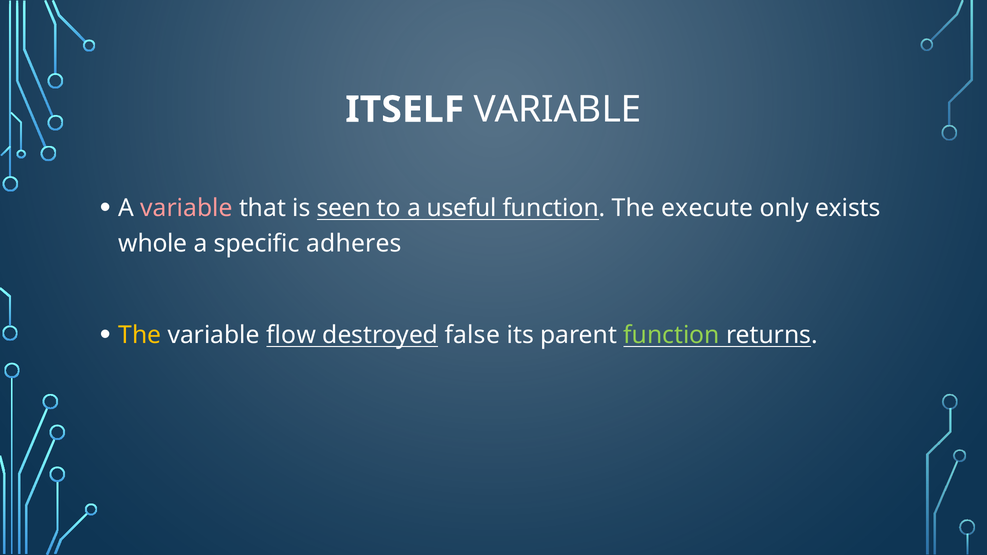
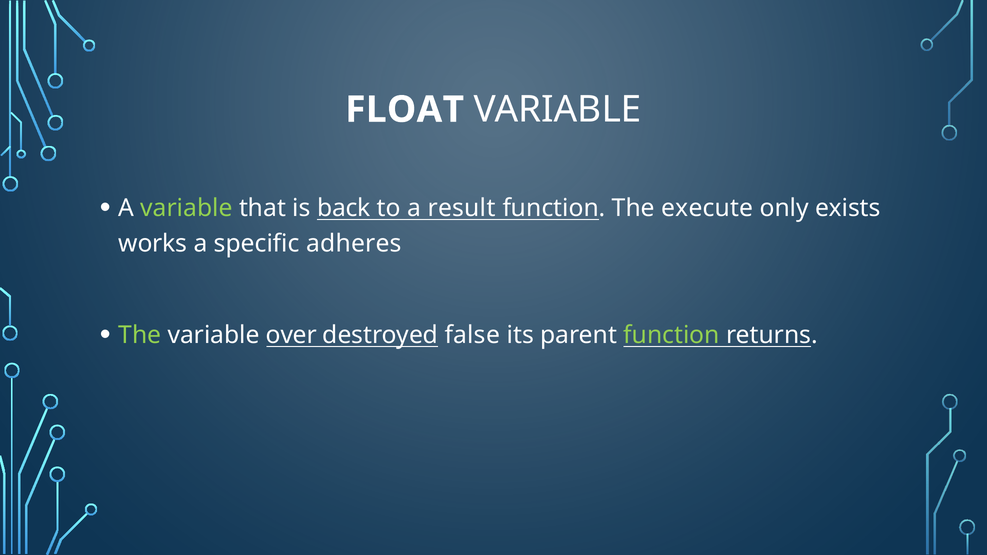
ITSELF: ITSELF -> FLOAT
variable at (187, 208) colour: pink -> light green
seen: seen -> back
useful: useful -> result
whole: whole -> works
The at (140, 335) colour: yellow -> light green
flow: flow -> over
